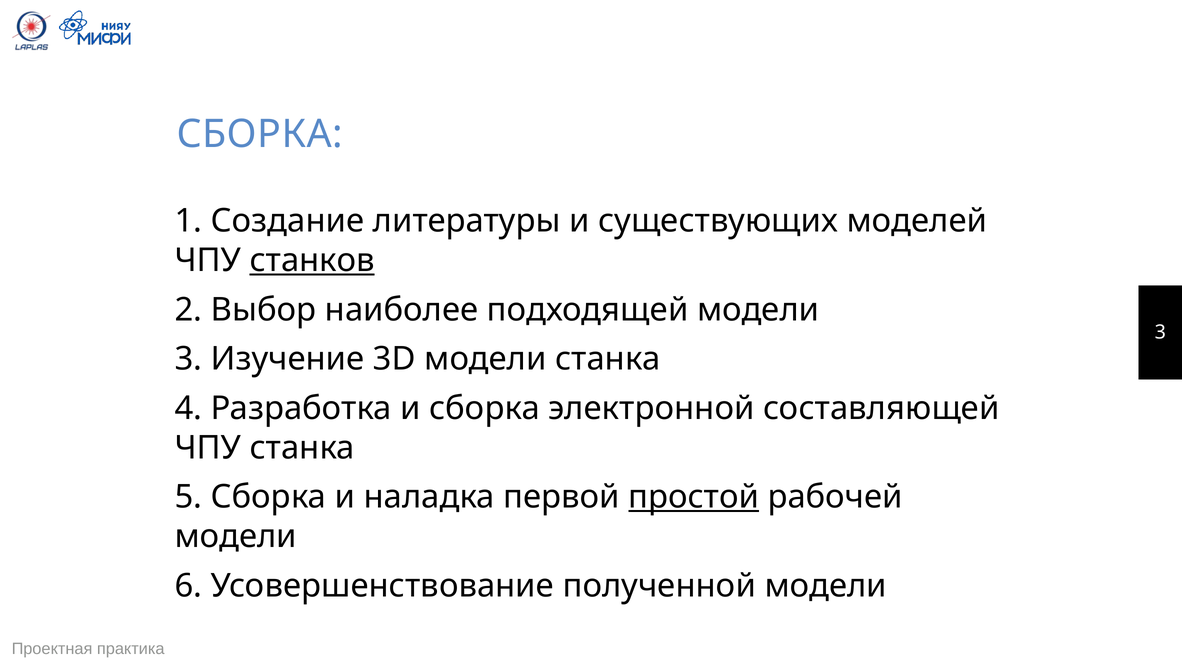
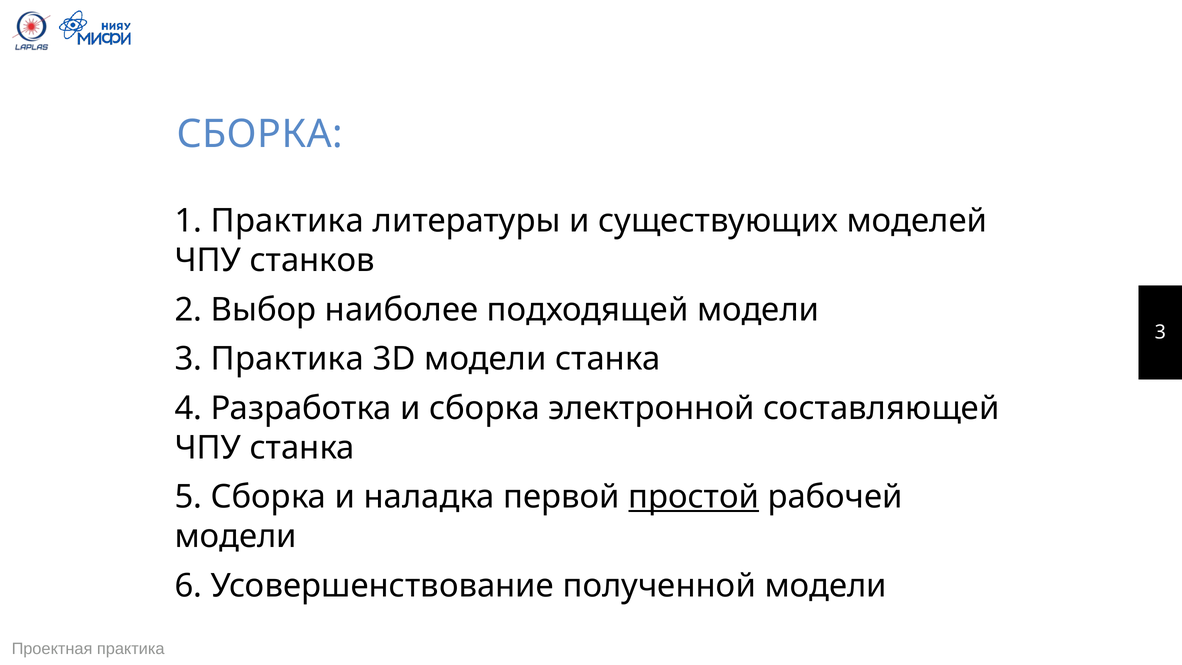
1 Создание: Создание -> Практика
станков underline: present -> none
3 Изучение: Изучение -> Практика
